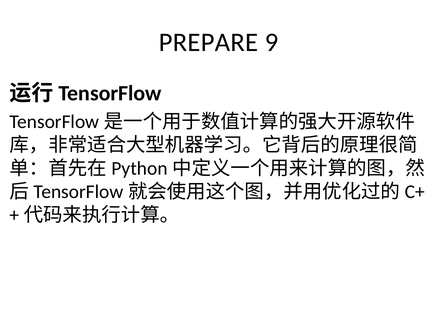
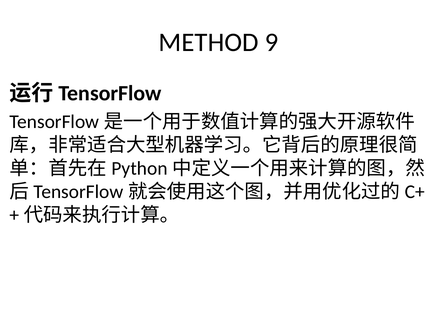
PREPARE: PREPARE -> METHOD
